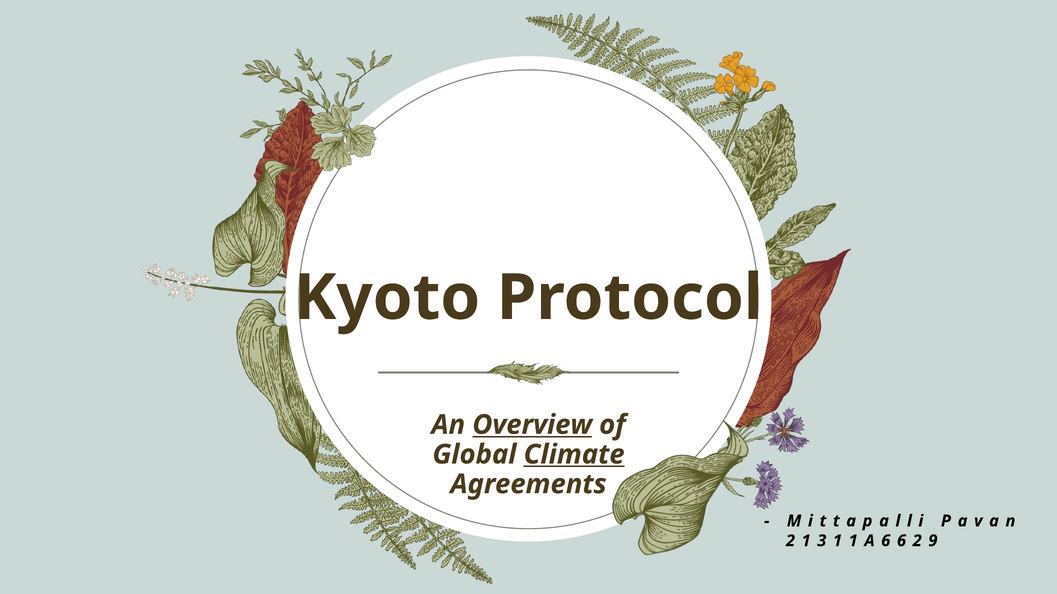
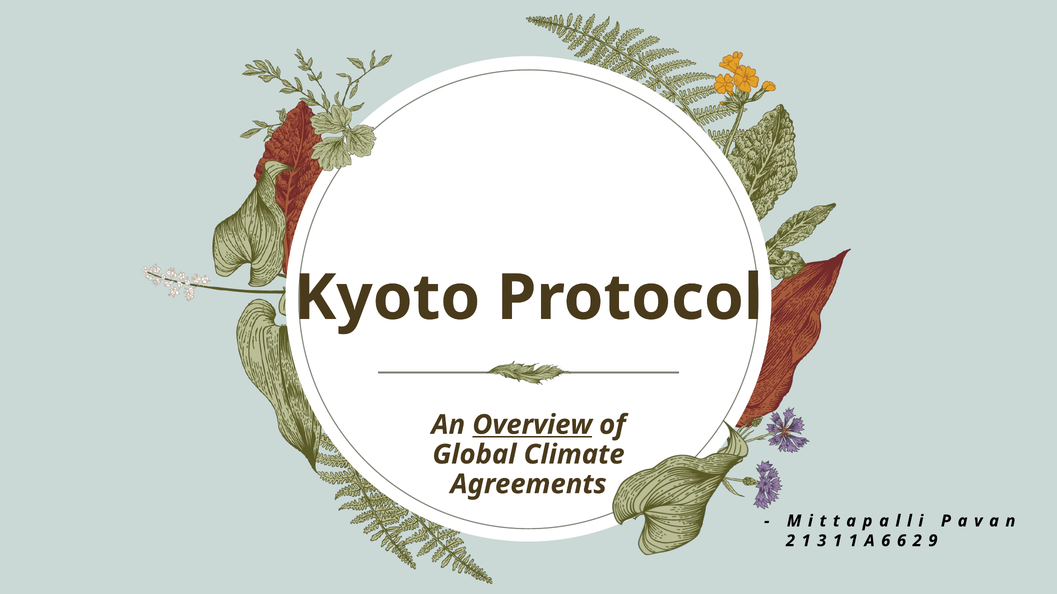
Climate underline: present -> none
